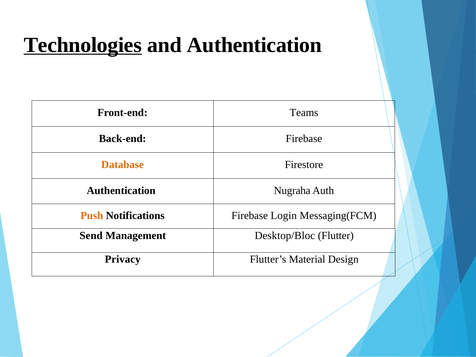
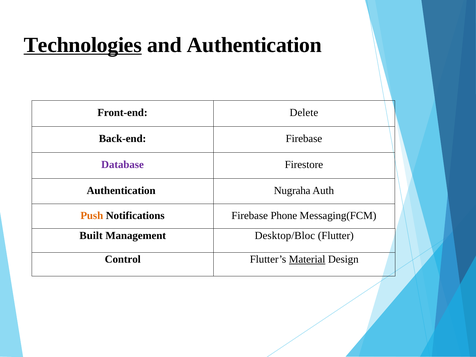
Teams: Teams -> Delete
Database colour: orange -> purple
Login: Login -> Phone
Send: Send -> Built
Privacy: Privacy -> Control
Material underline: none -> present
